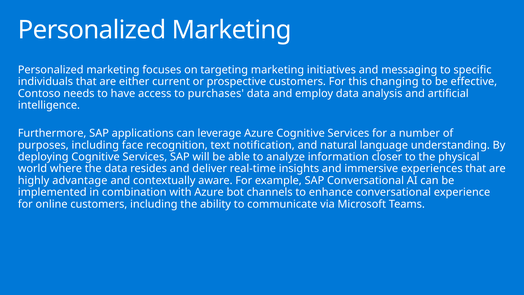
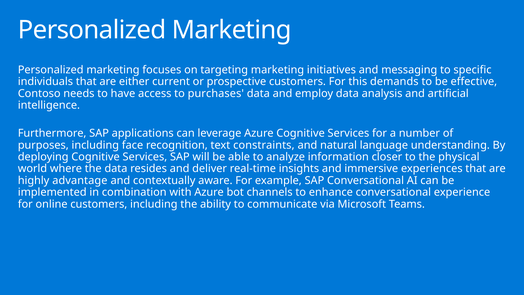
changing: changing -> demands
notification: notification -> constraints
